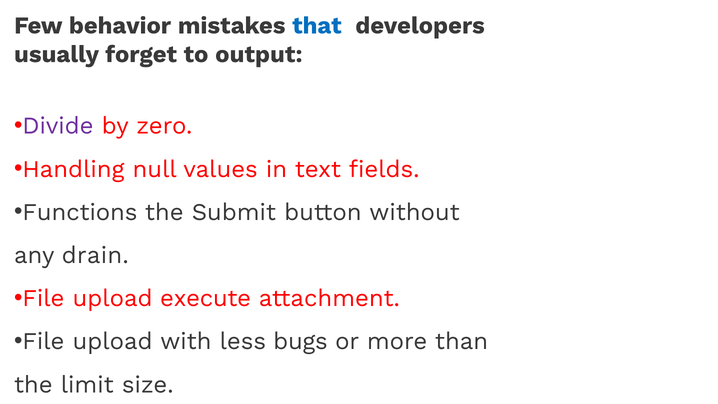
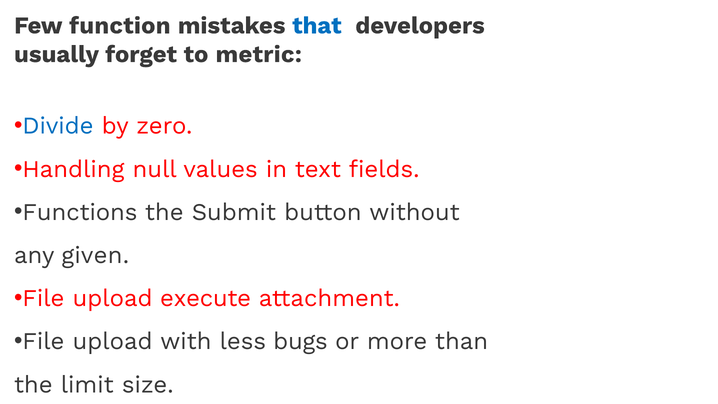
behavior: behavior -> function
output: output -> metric
Divide colour: purple -> blue
drain: drain -> given
